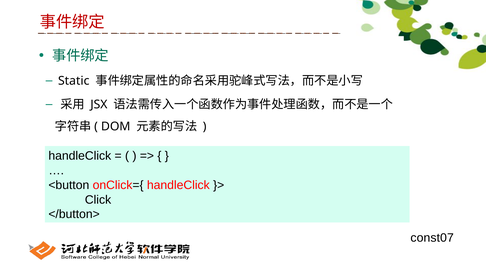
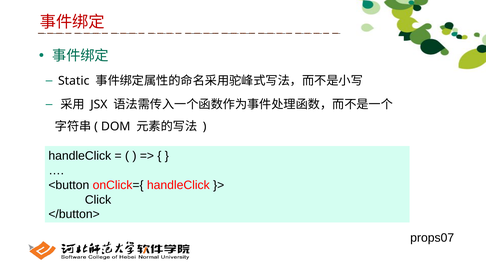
const07: const07 -> props07
